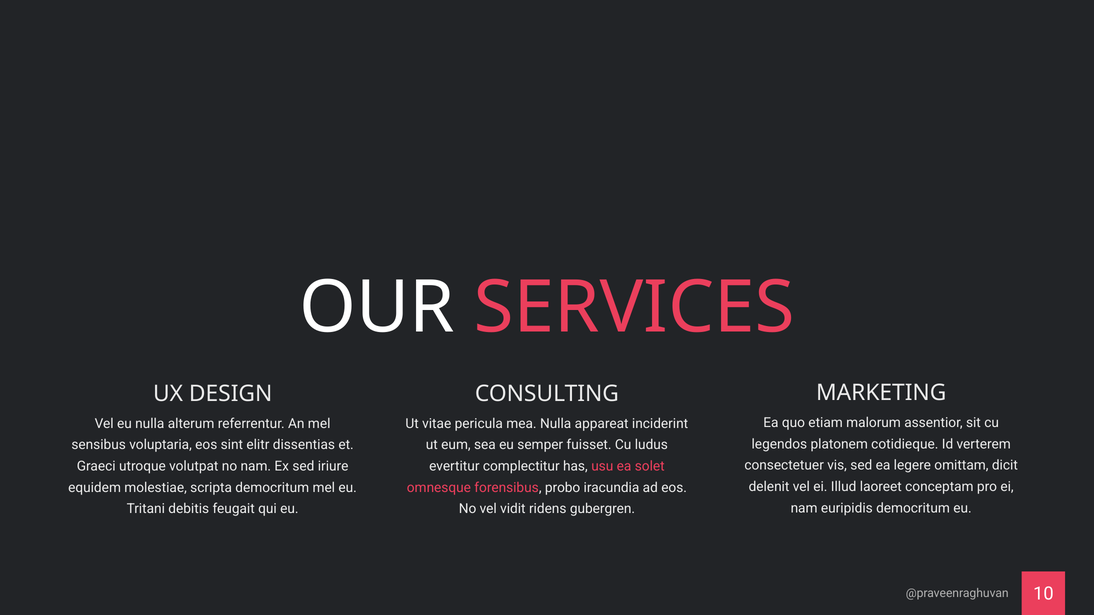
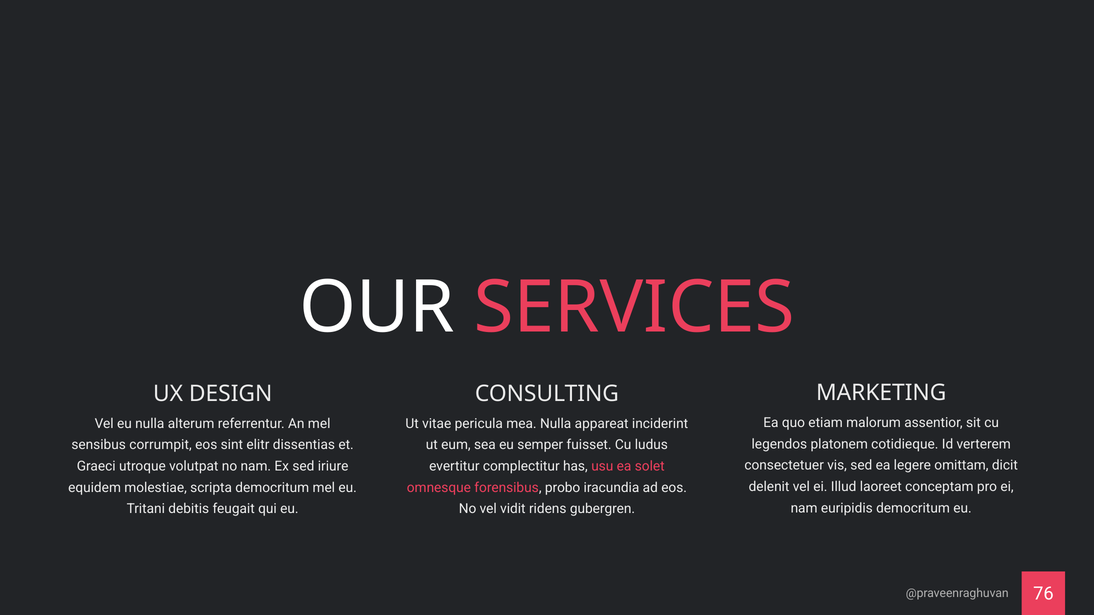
voluptaria: voluptaria -> corrumpit
10: 10 -> 76
